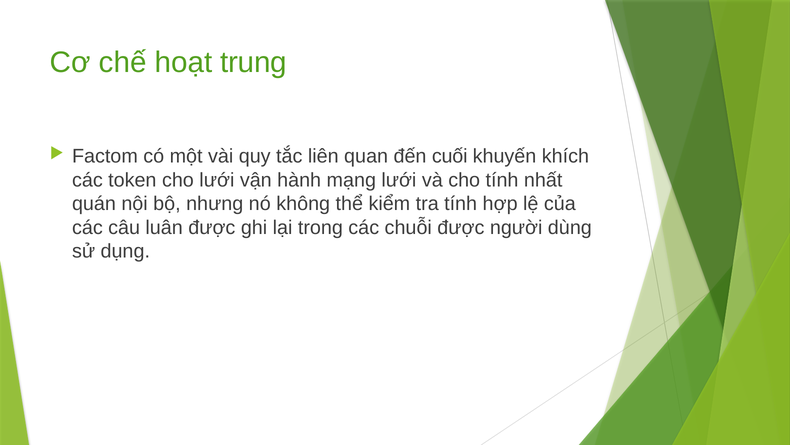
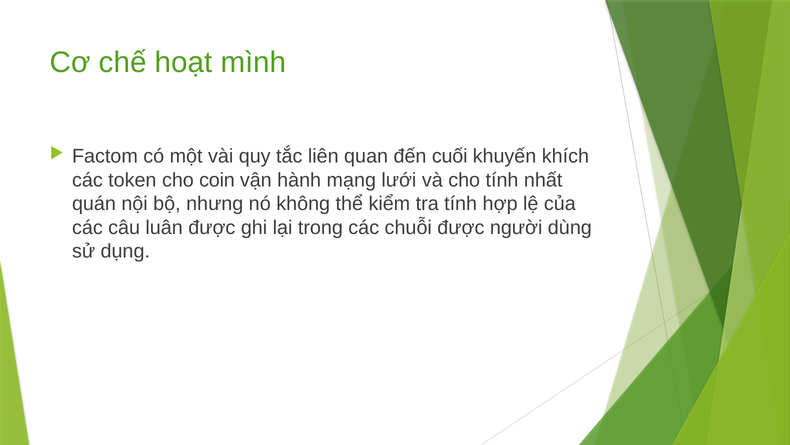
trung: trung -> mình
cho lưới: lưới -> coin
